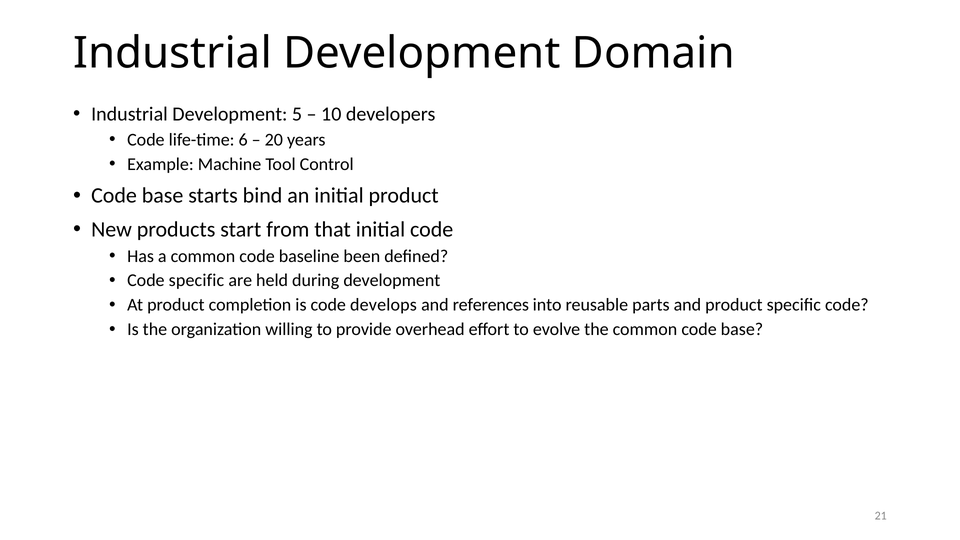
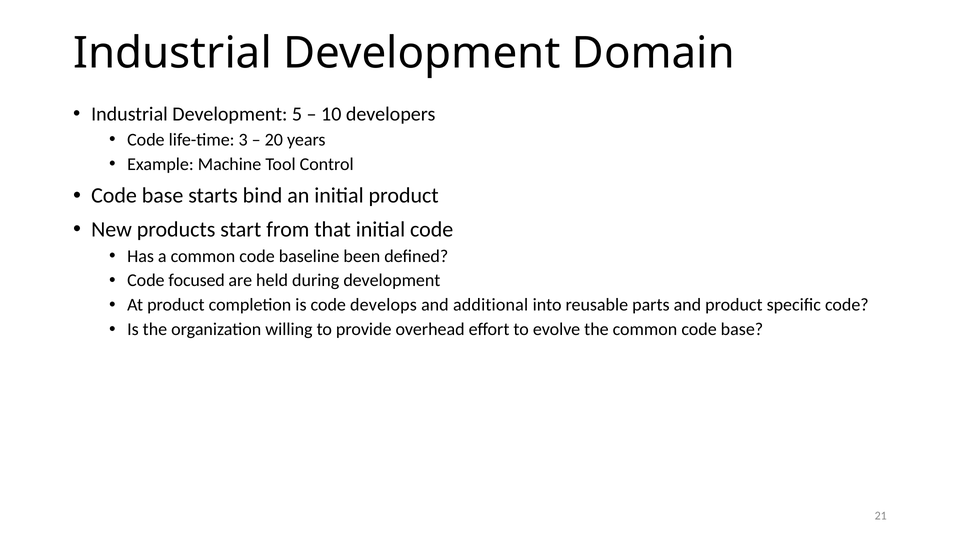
6: 6 -> 3
Code specific: specific -> focused
references: references -> additional
